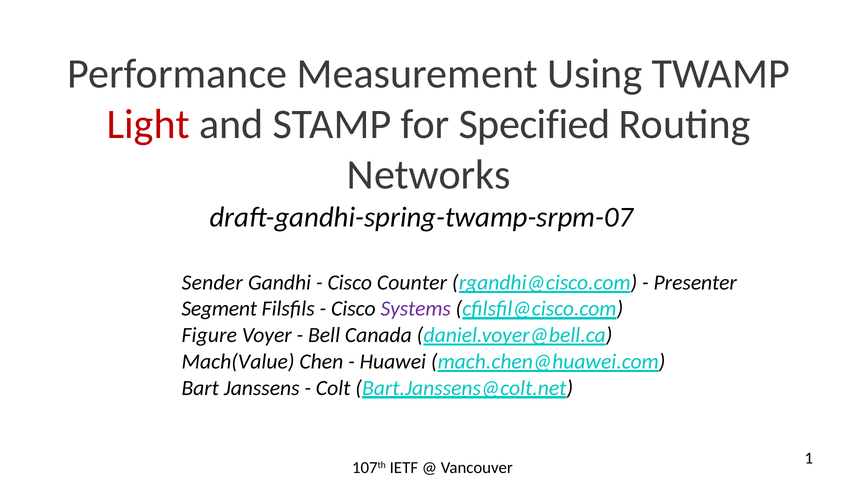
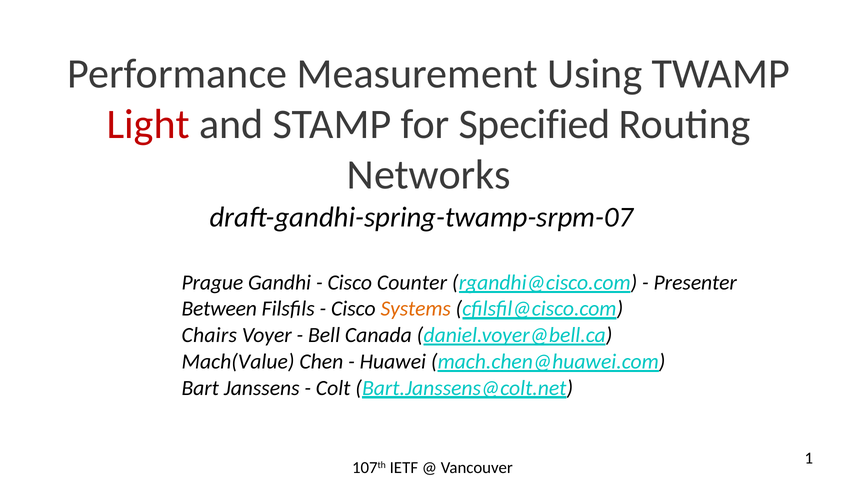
Sender: Sender -> Prague
Segment: Segment -> Between
Systems colour: purple -> orange
Figure: Figure -> Chairs
